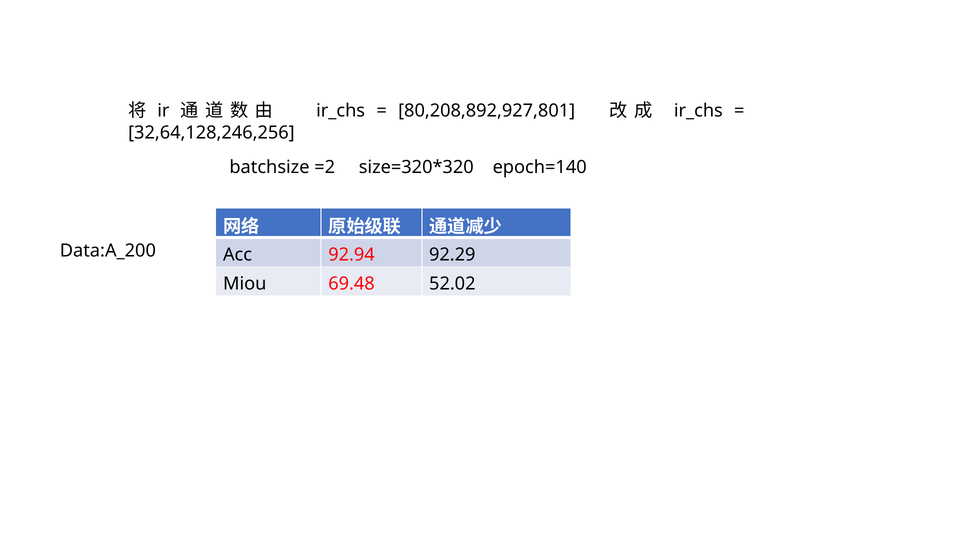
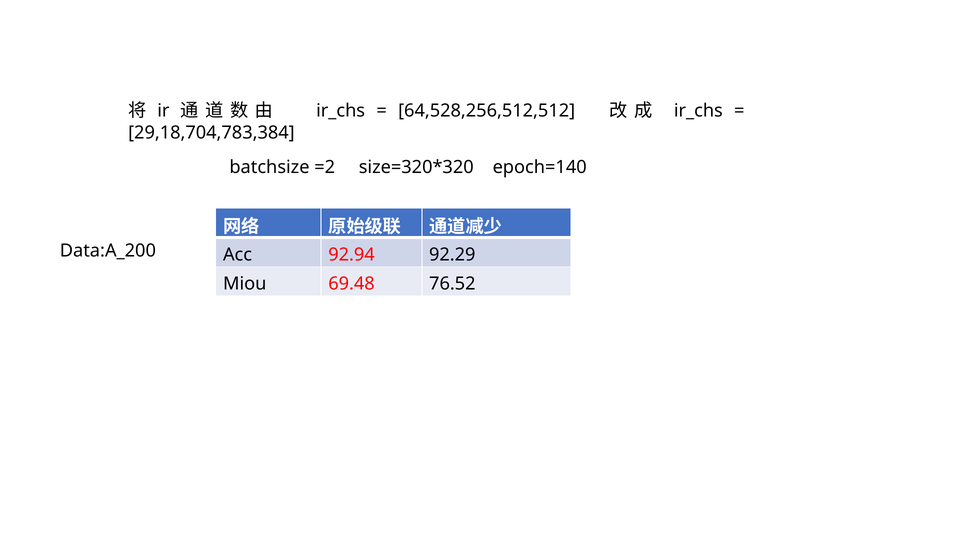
80,208,892,927,801: 80,208,892,927,801 -> 64,528,256,512,512
32,64,128,246,256: 32,64,128,246,256 -> 29,18,704,783,384
52.02: 52.02 -> 76.52
